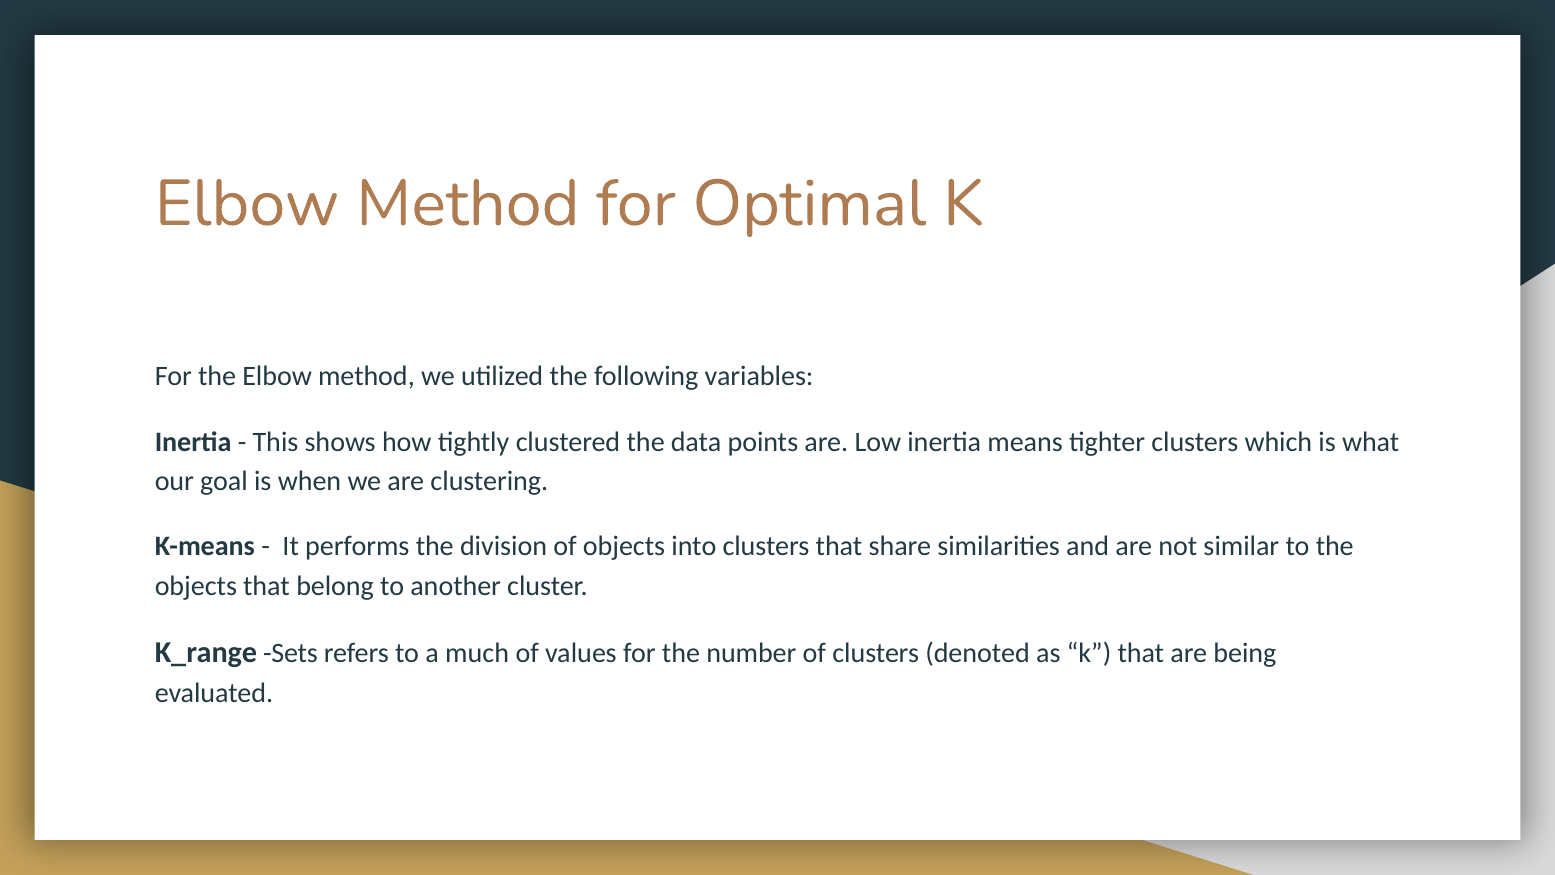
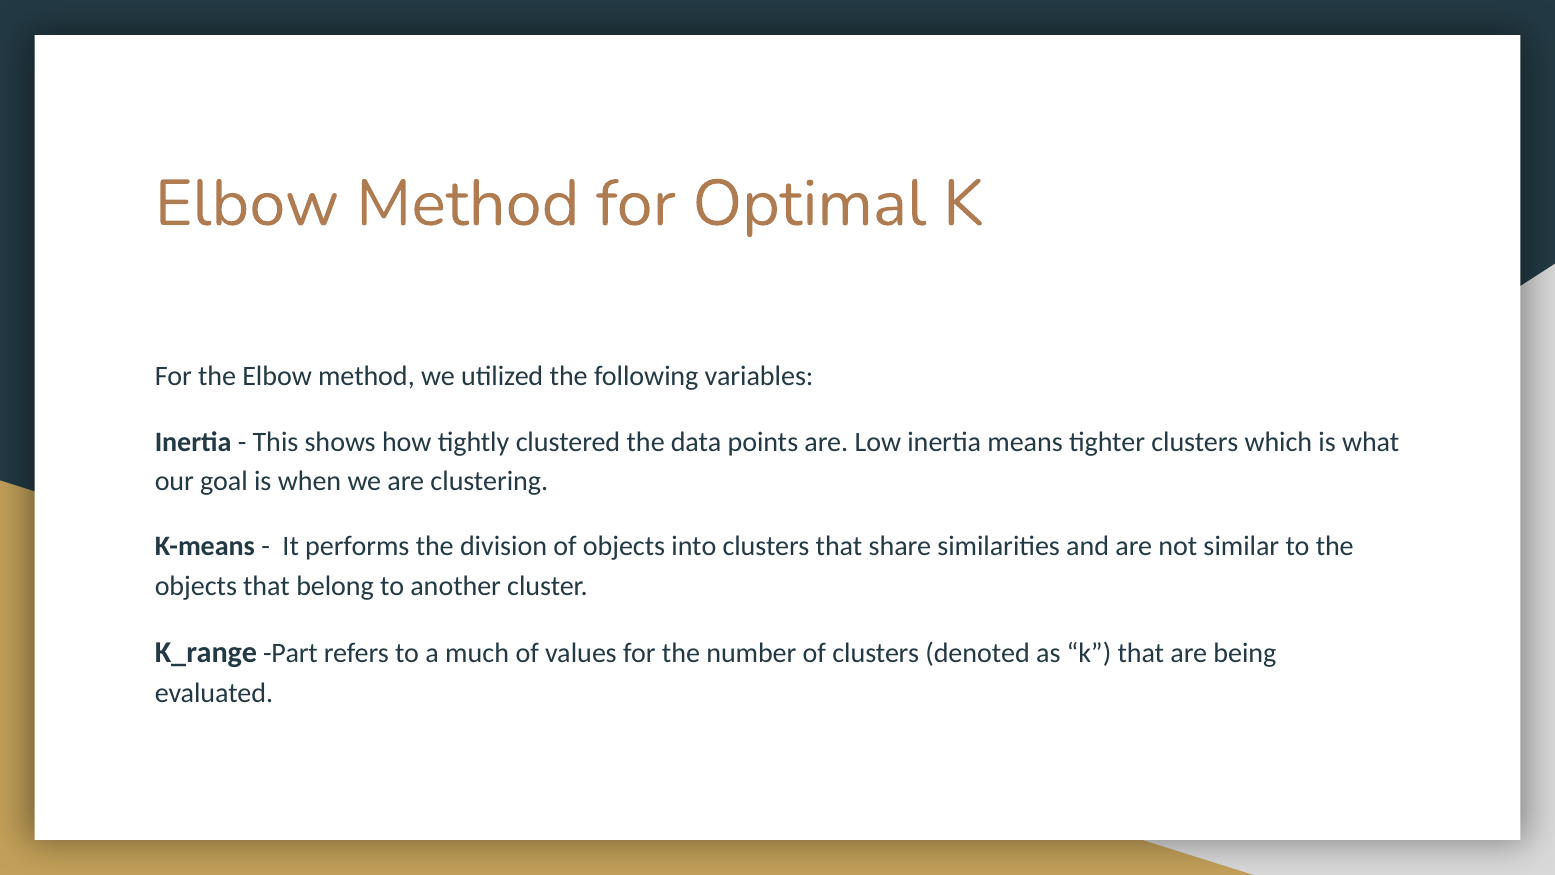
Sets: Sets -> Part
